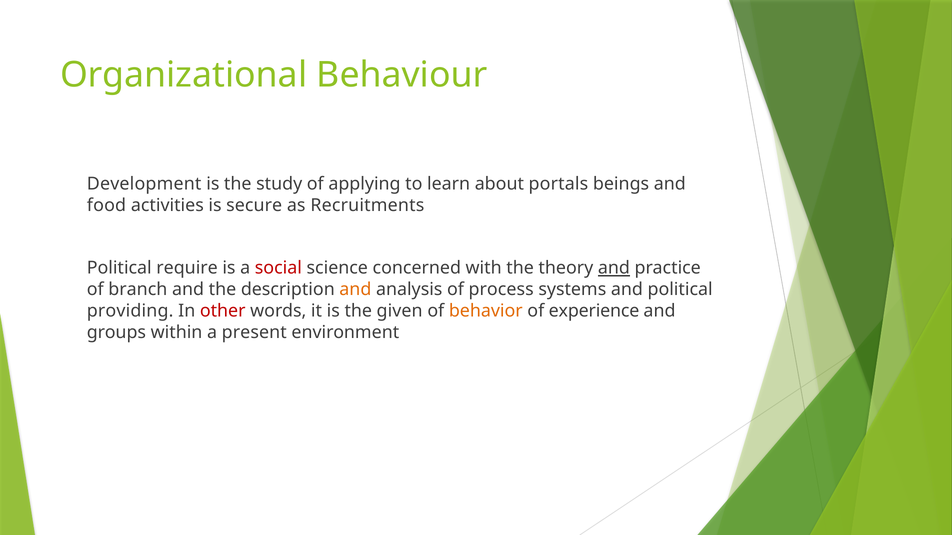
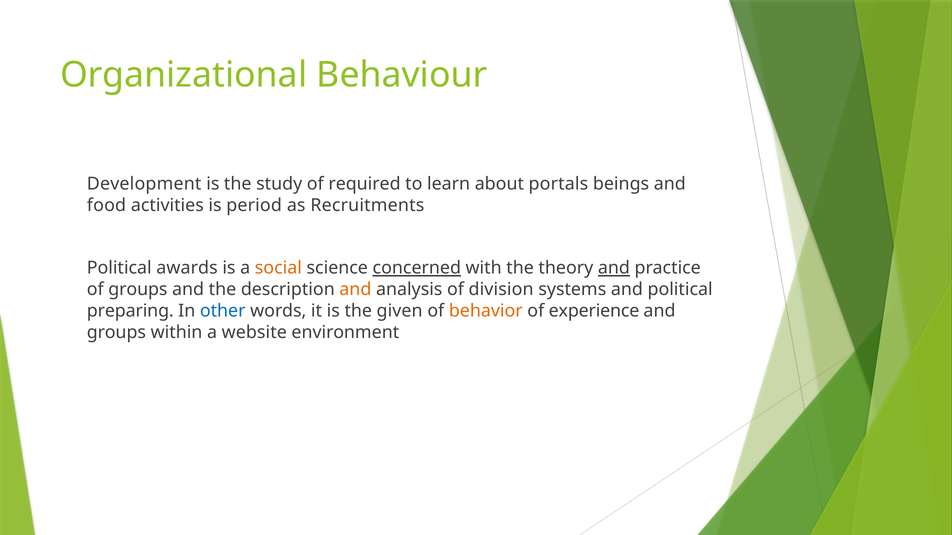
applying: applying -> required
secure: secure -> period
require: require -> awards
social colour: red -> orange
concerned underline: none -> present
of branch: branch -> groups
process: process -> division
providing: providing -> preparing
other colour: red -> blue
present: present -> website
